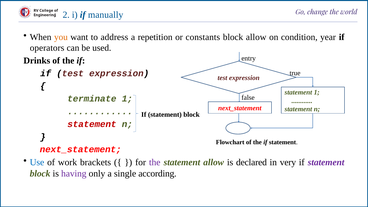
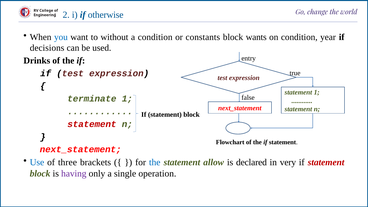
manually: manually -> otherwise
you colour: orange -> blue
address: address -> without
a repetition: repetition -> condition
block allow: allow -> wants
operators: operators -> decisions
work: work -> three
the at (155, 162) colour: purple -> blue
statement at (326, 162) colour: purple -> red
according: according -> operation
